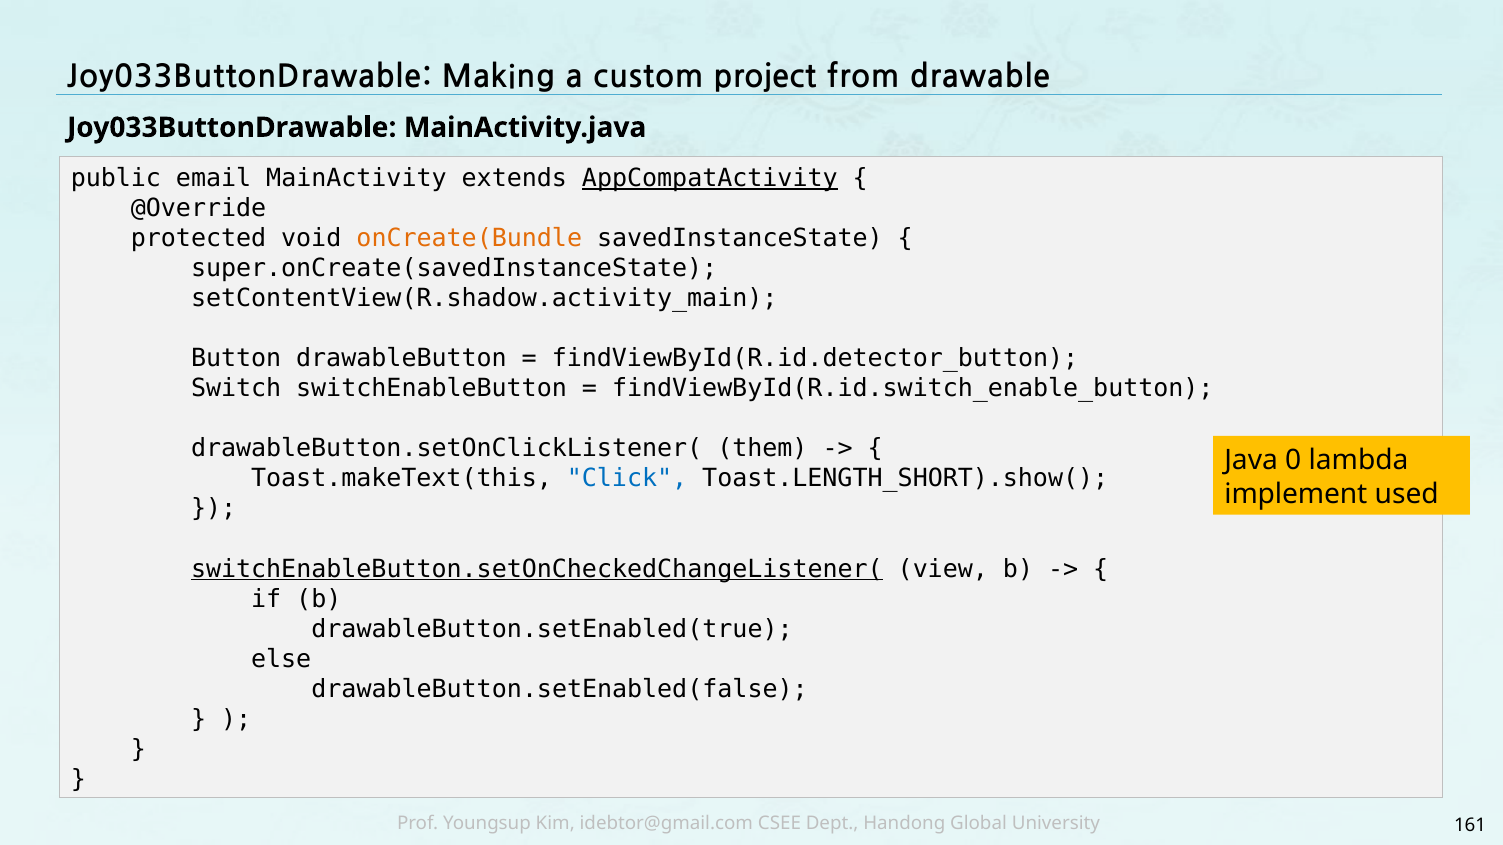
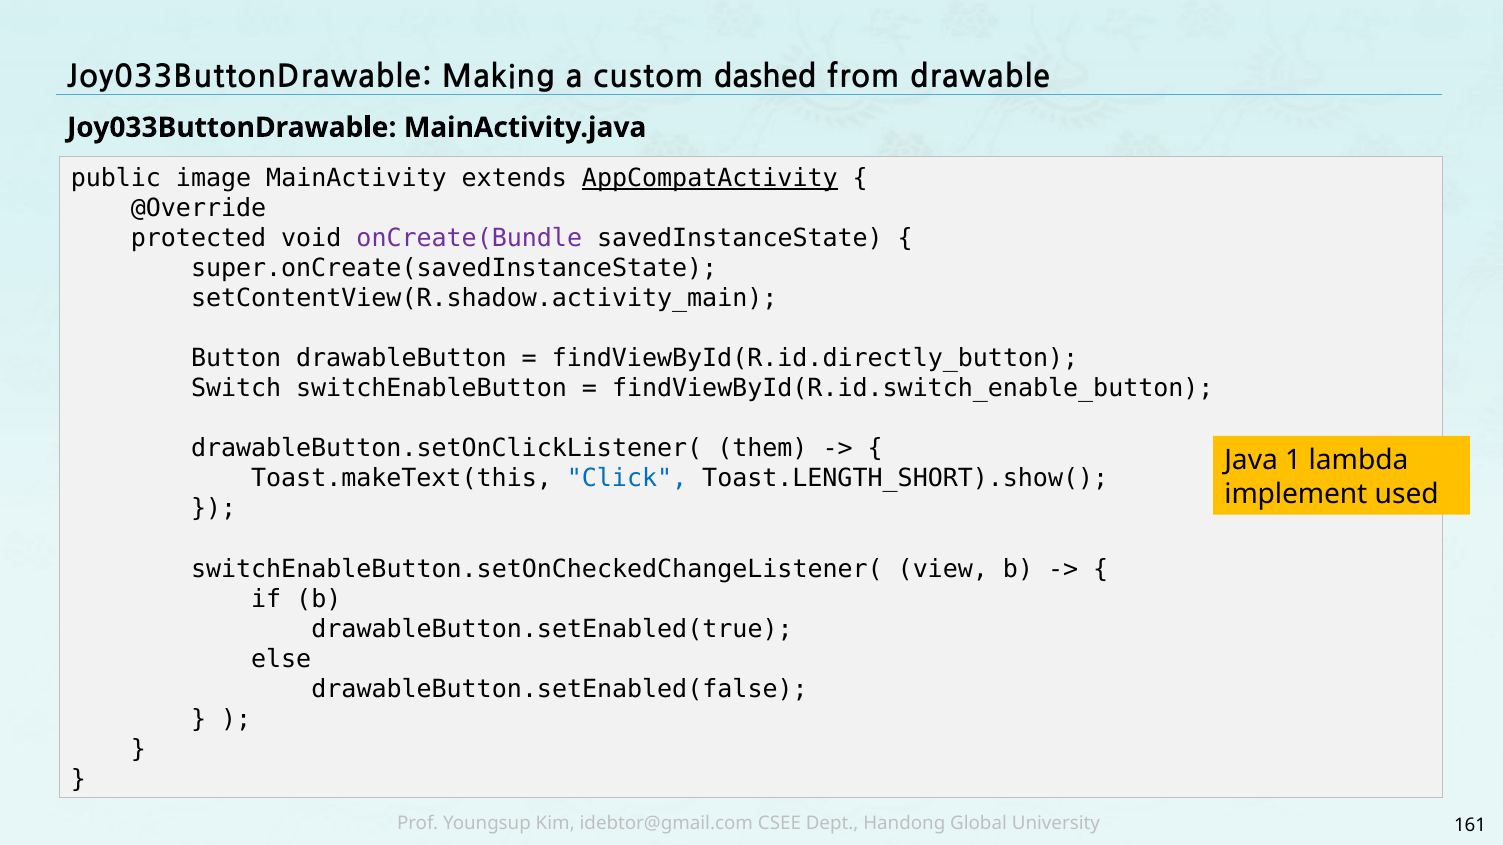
project: project -> dashed
email: email -> image
onCreate(Bundle colour: orange -> purple
findViewById(R.id.detector_button: findViewById(R.id.detector_button -> findViewById(R.id.directly_button
0: 0 -> 1
switchEnableButton.setOnCheckedChangeListener( underline: present -> none
